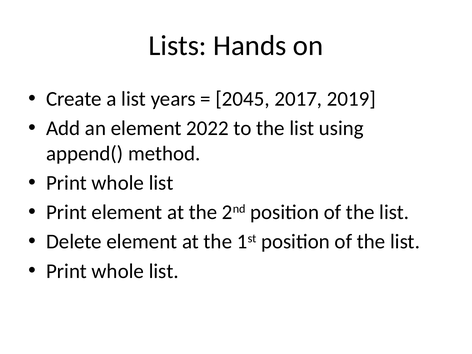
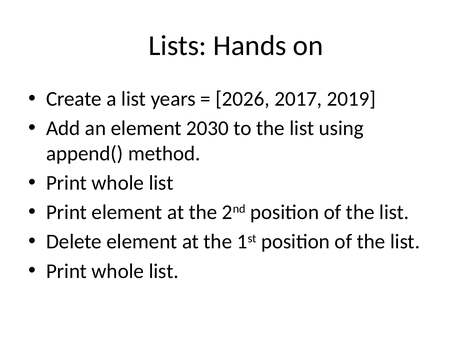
2045: 2045 -> 2026
2022: 2022 -> 2030
